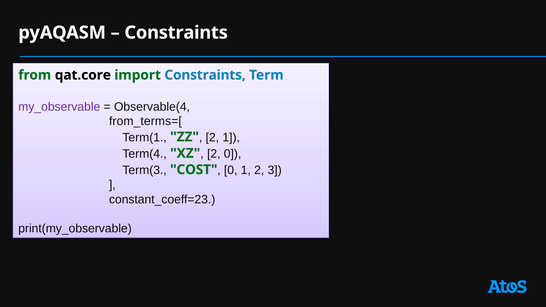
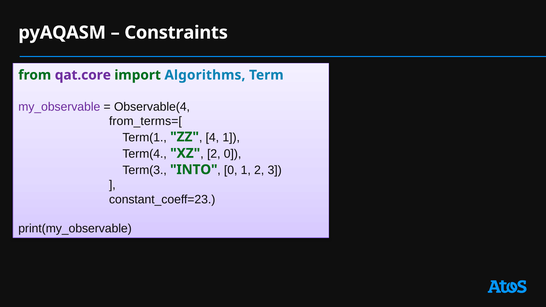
qat.core colour: black -> purple
import Constraints: Constraints -> Algorithms
2 at (212, 137): 2 -> 4
COST: COST -> INTO
